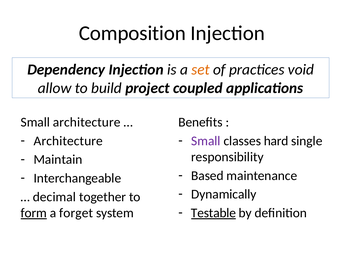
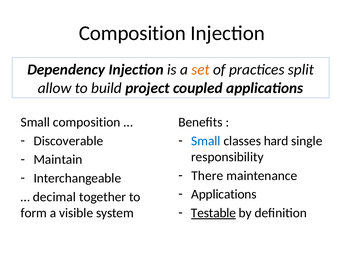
void: void -> split
Small architecture: architecture -> composition
Architecture at (68, 141): Architecture -> Discoverable
Small at (206, 141) colour: purple -> blue
Based: Based -> There
Dynamically at (224, 194): Dynamically -> Applications
form underline: present -> none
forget: forget -> visible
